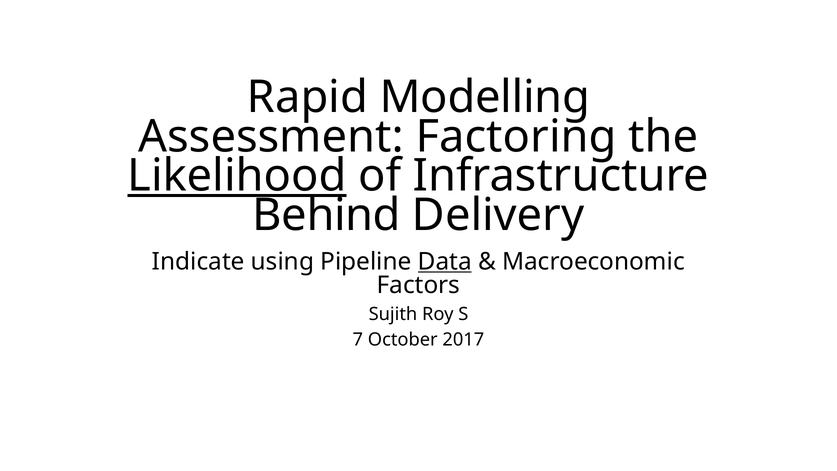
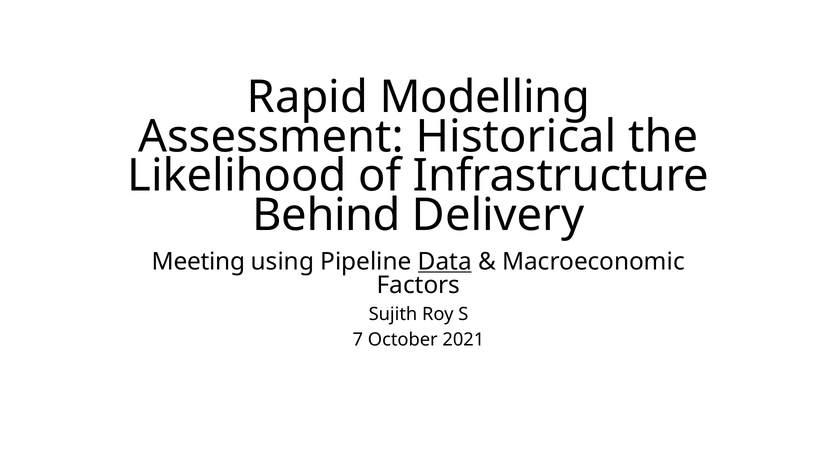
Factoring: Factoring -> Historical
Likelihood underline: present -> none
Indicate: Indicate -> Meeting
2017: 2017 -> 2021
